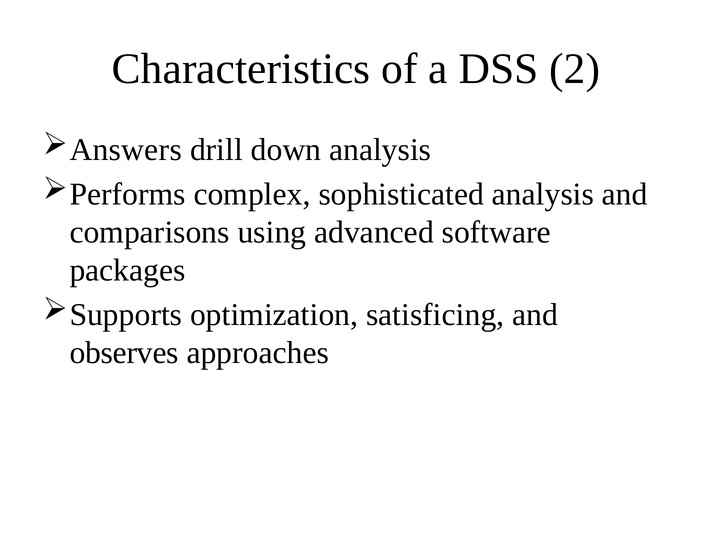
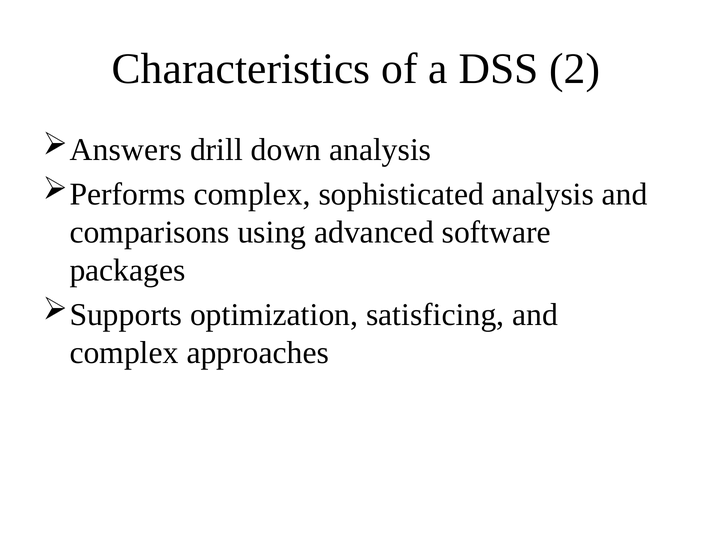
observes at (124, 352): observes -> complex
